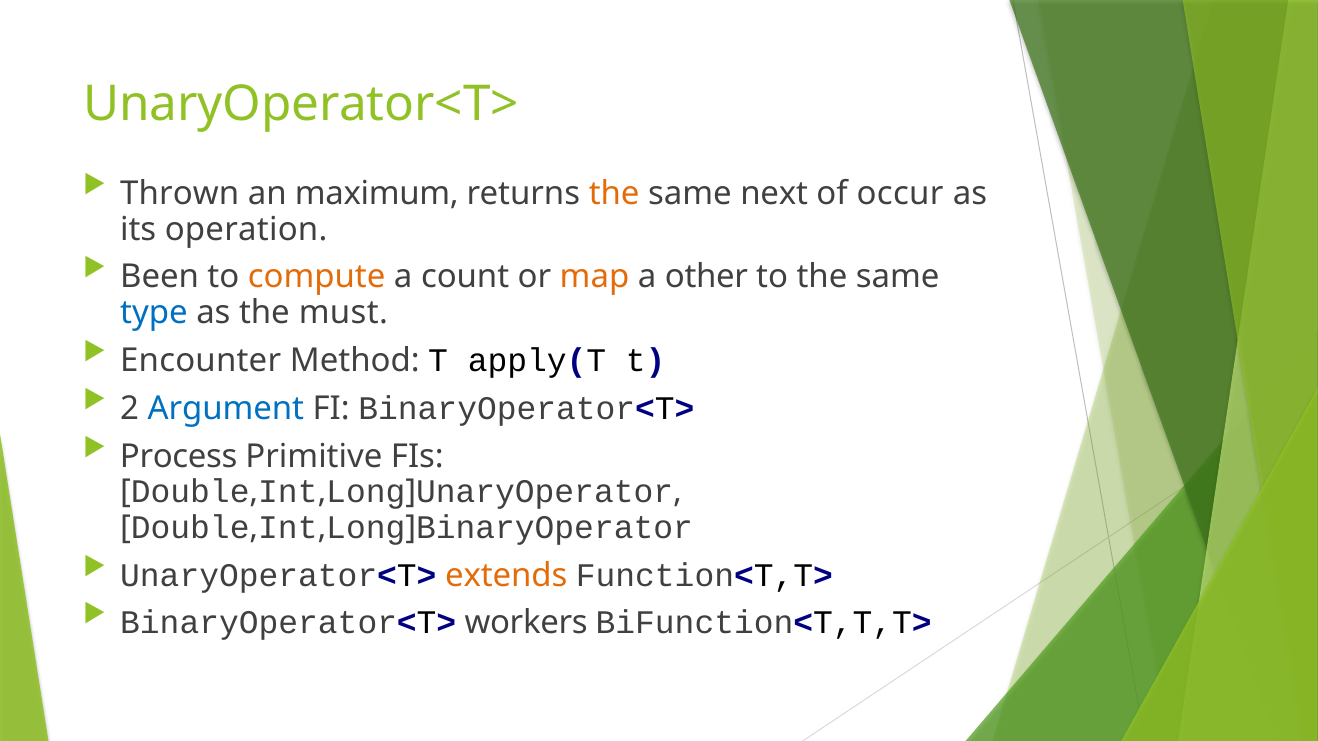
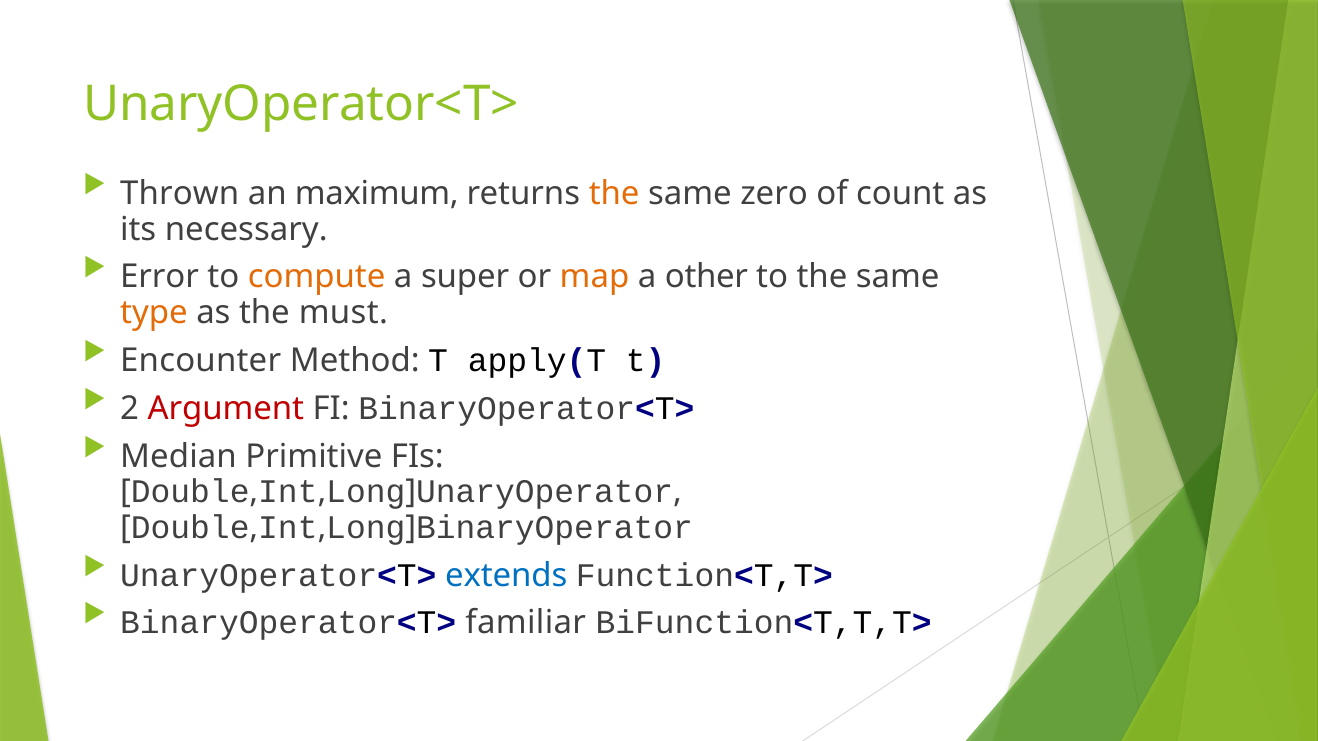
next: next -> zero
occur: occur -> count
operation: operation -> necessary
Been: Been -> Error
count: count -> super
type colour: blue -> orange
Argument colour: blue -> red
Process: Process -> Median
extends colour: orange -> blue
workers: workers -> familiar
